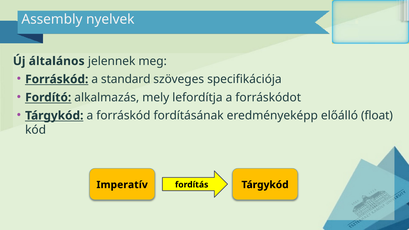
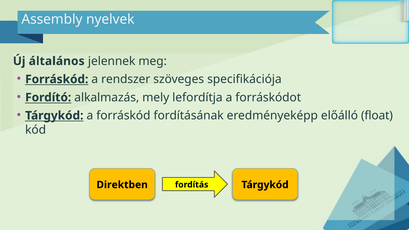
standard: standard -> rendszer
Imperatív: Imperatív -> Direktben
